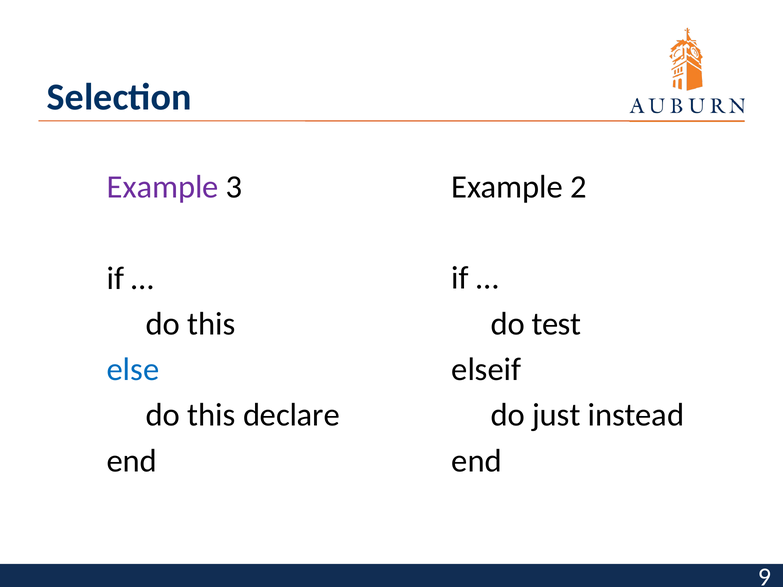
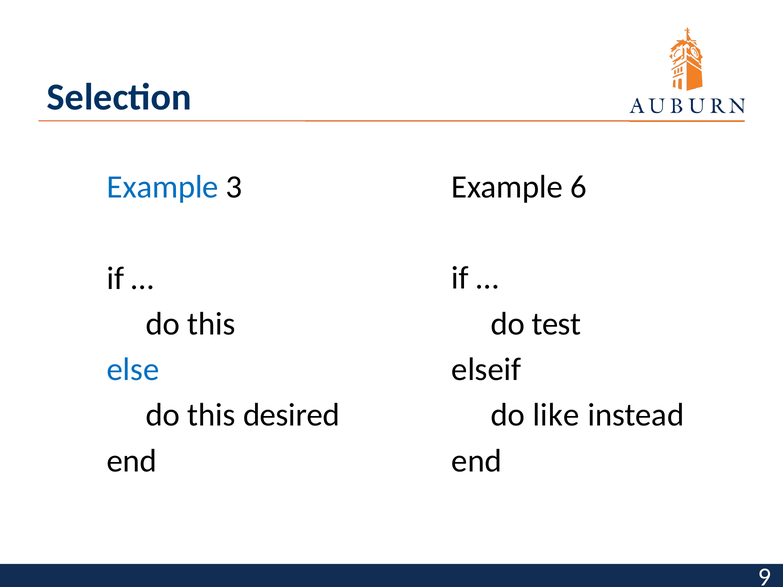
Example at (163, 187) colour: purple -> blue
2: 2 -> 6
declare: declare -> desired
just: just -> like
